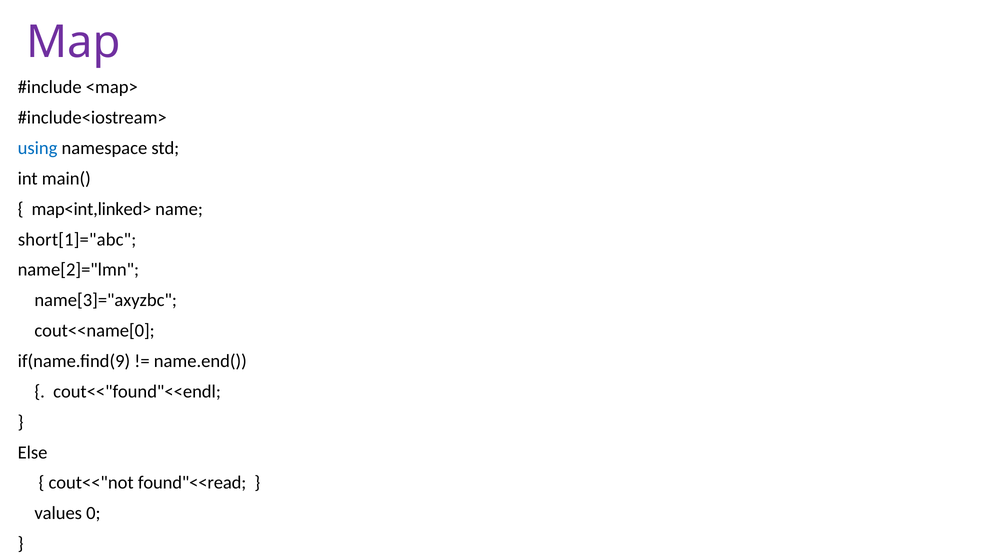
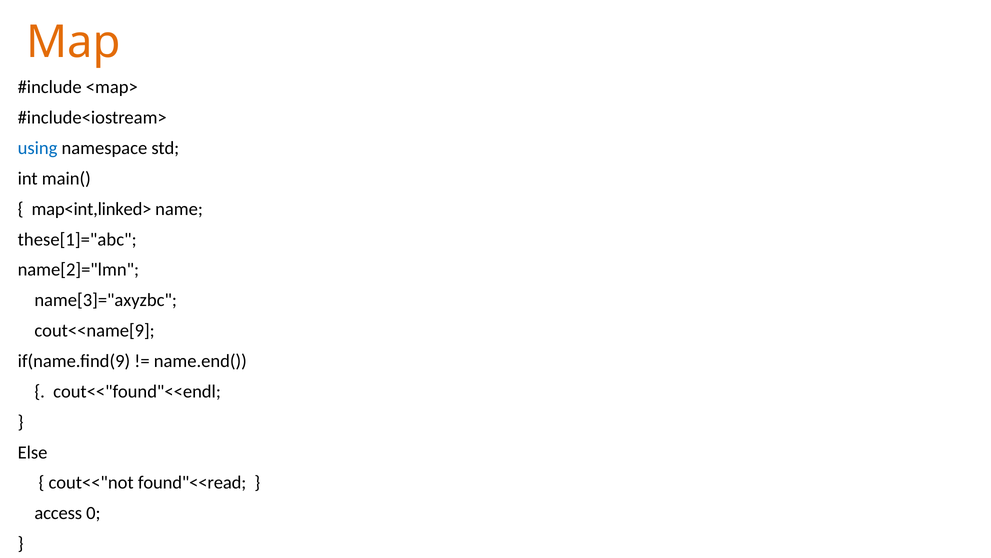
Map colour: purple -> orange
short[1]="abc: short[1]="abc -> these[1]="abc
cout<<name[0: cout<<name[0 -> cout<<name[9
values: values -> access
